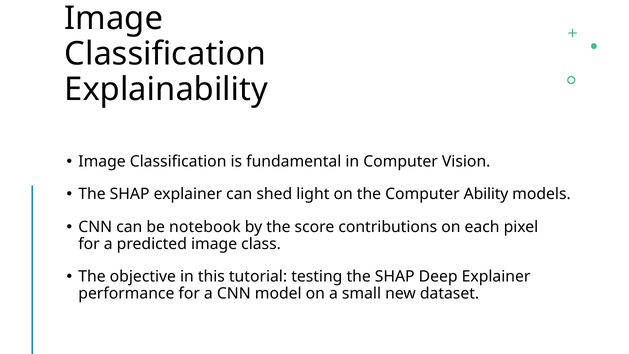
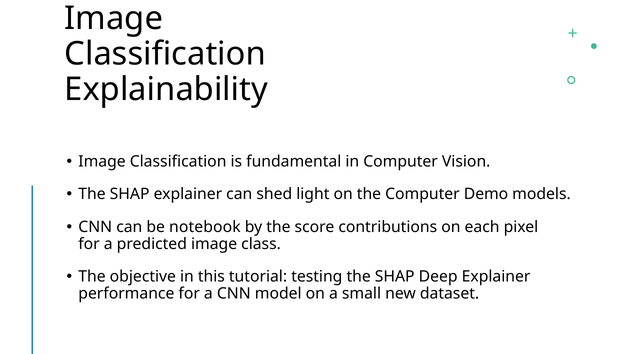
Ability: Ability -> Demo
